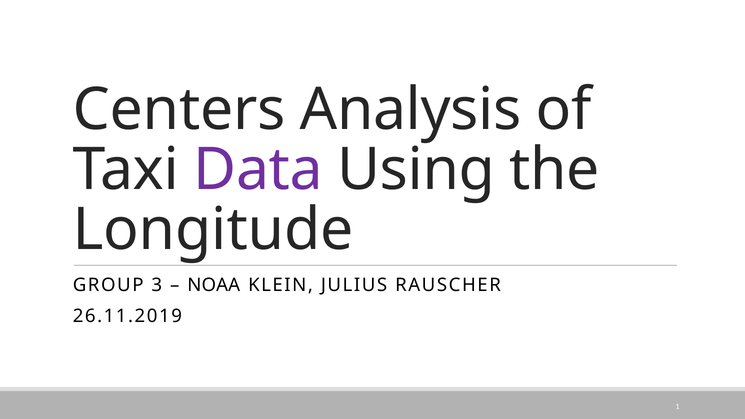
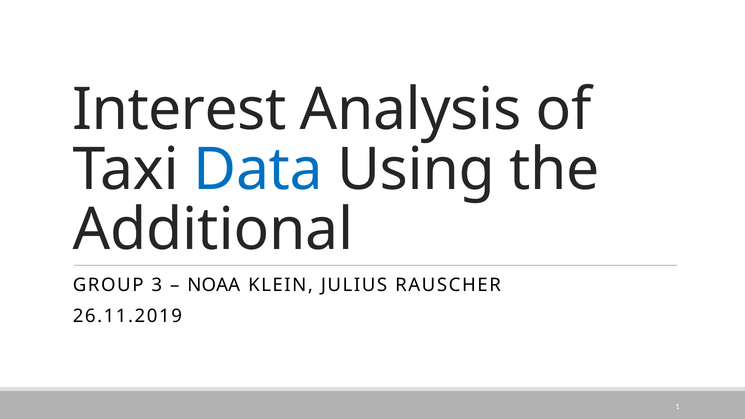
Centers: Centers -> Interest
Data colour: purple -> blue
Longitude: Longitude -> Additional
